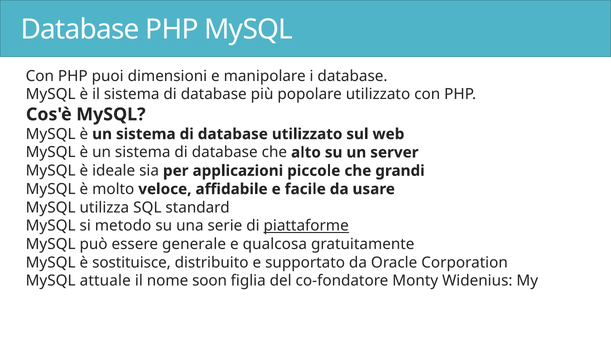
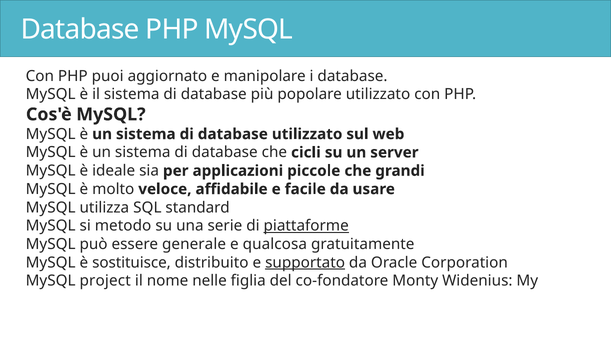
dimensioni: dimensioni -> aggiornato
alto: alto -> cicli
supportato underline: none -> present
attuale: attuale -> project
soon: soon -> nelle
